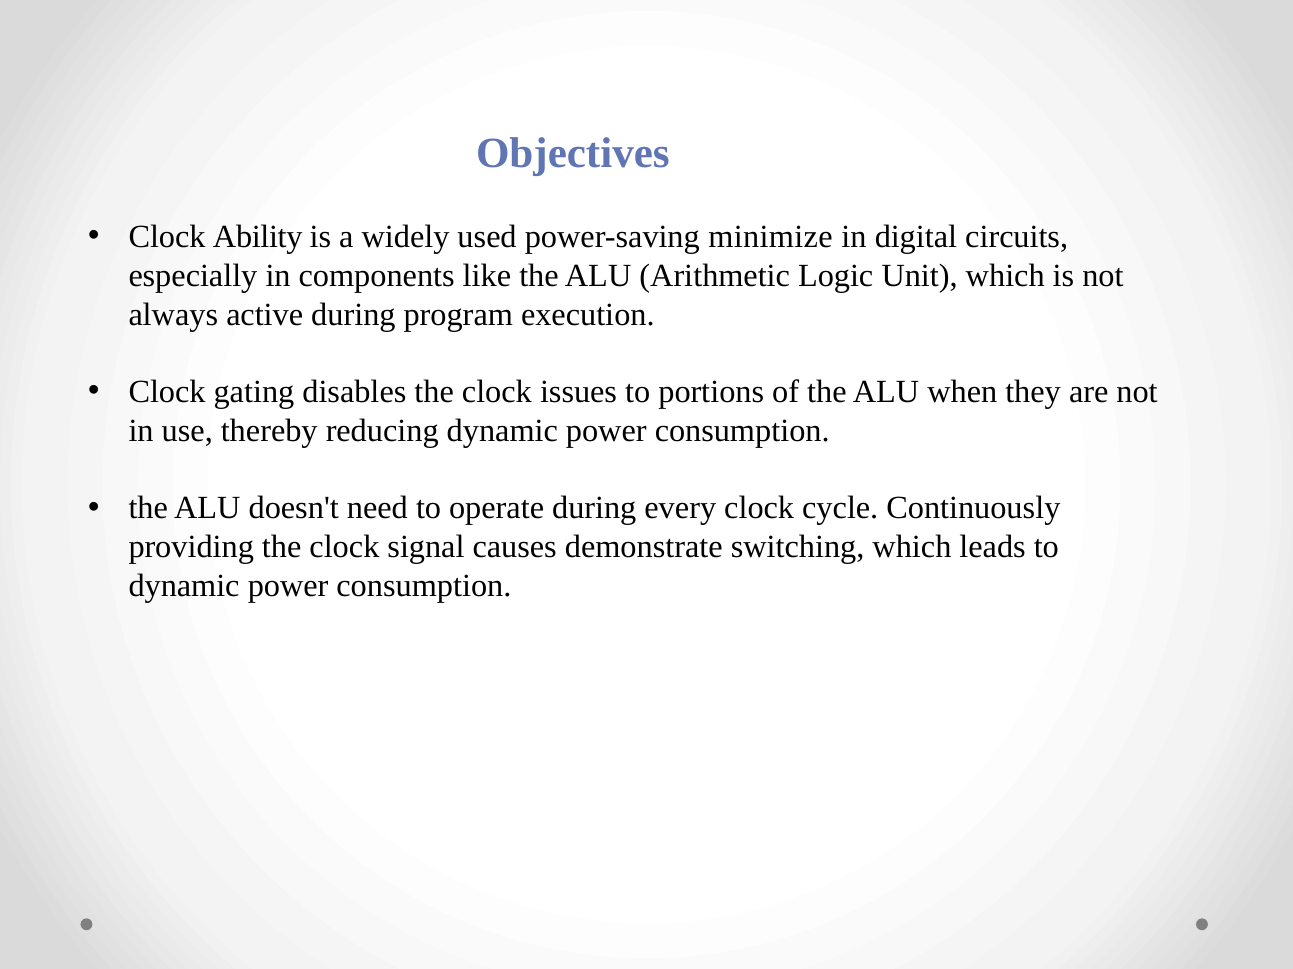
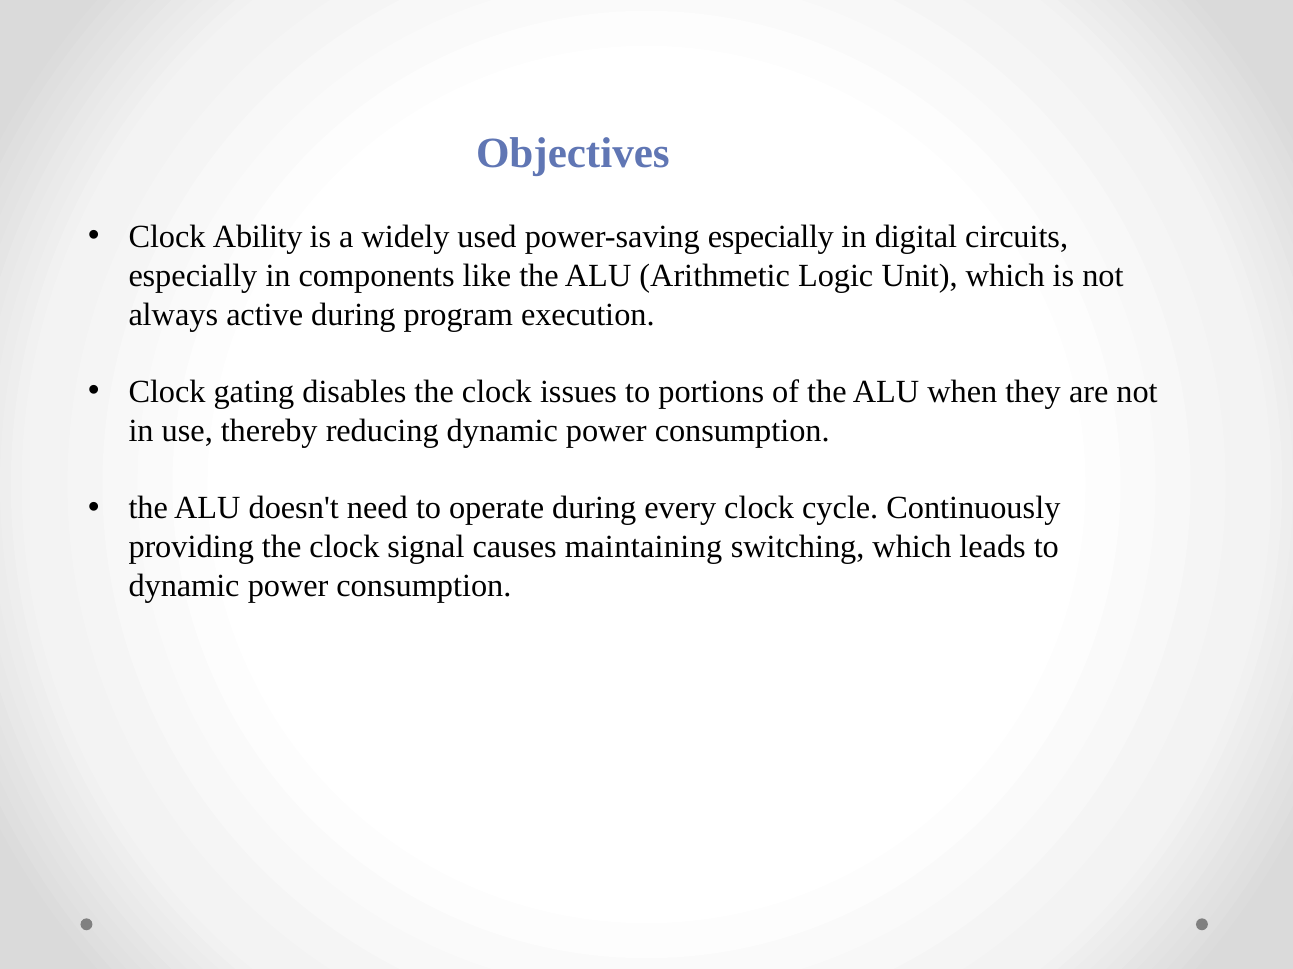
power-saving minimize: minimize -> especially
demonstrate: demonstrate -> maintaining
